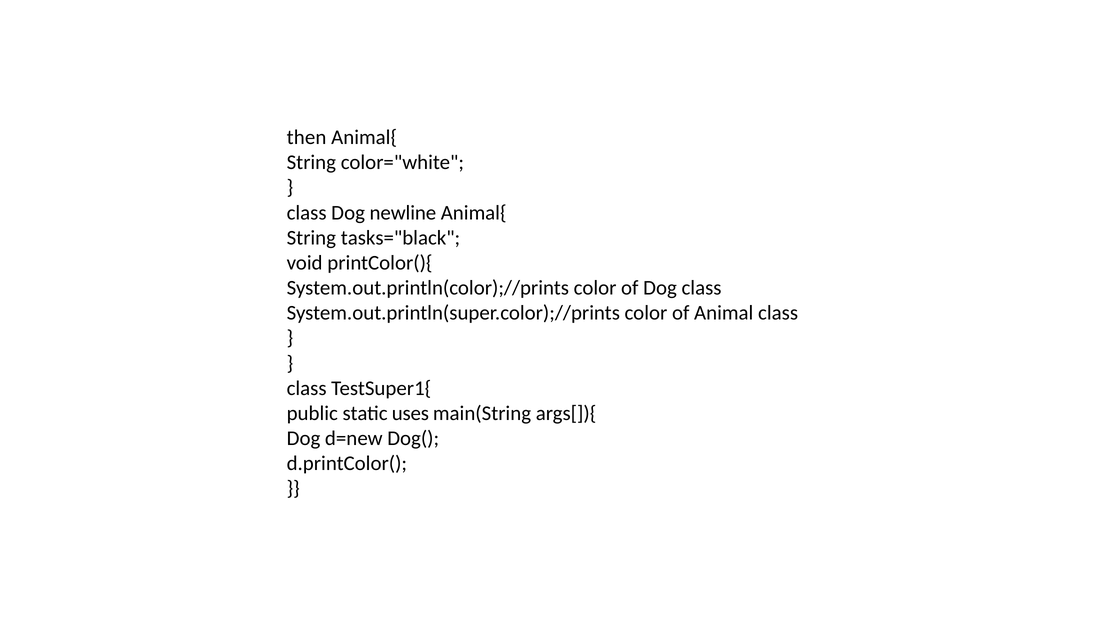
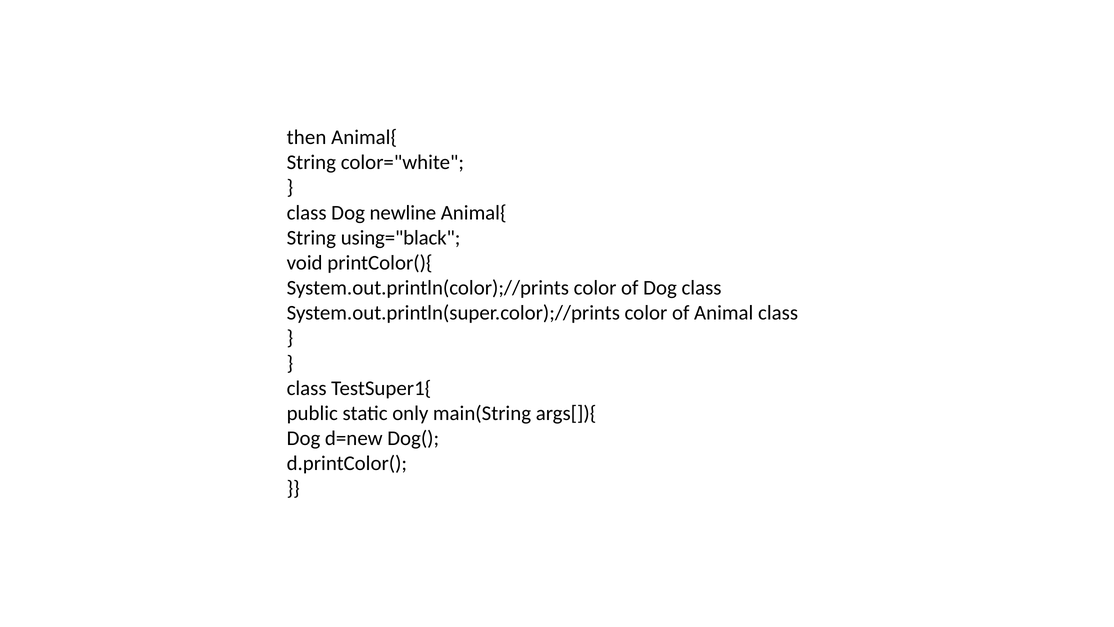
tasks="black: tasks="black -> using="black
uses: uses -> only
